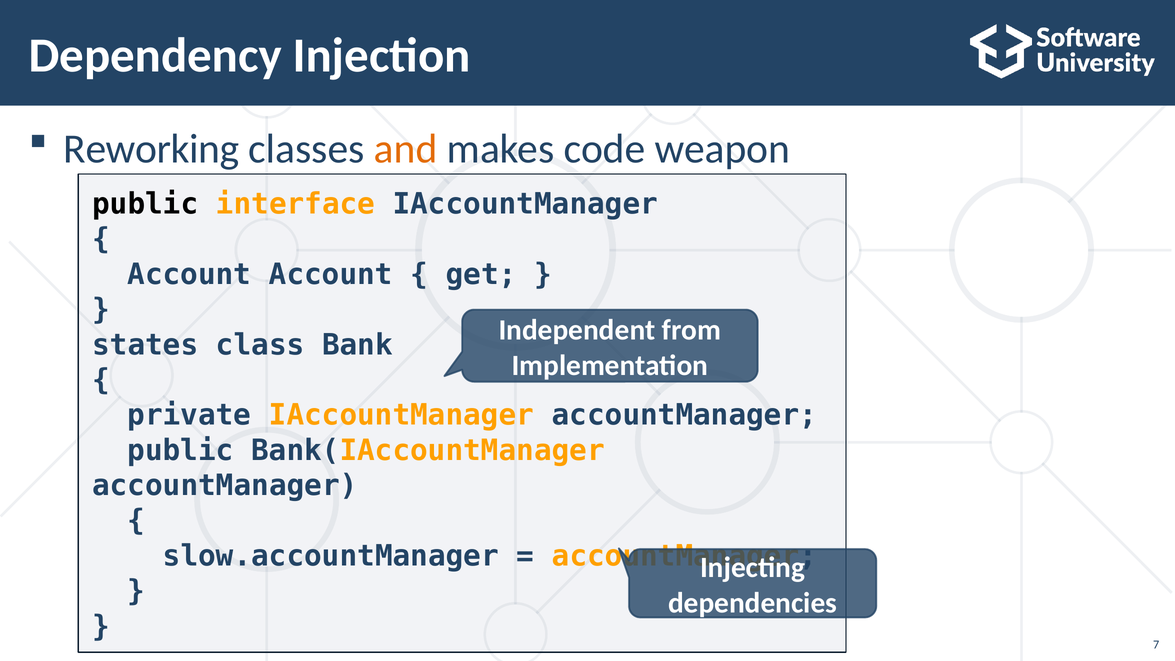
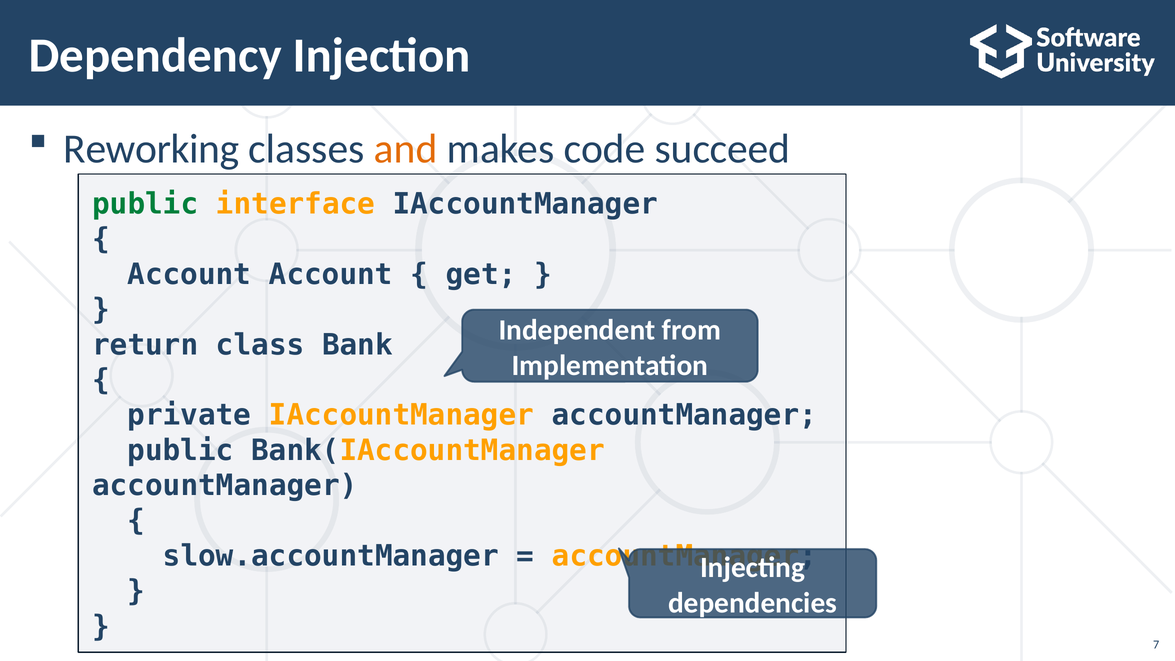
weapon: weapon -> succeed
public at (145, 204) colour: black -> green
states: states -> return
